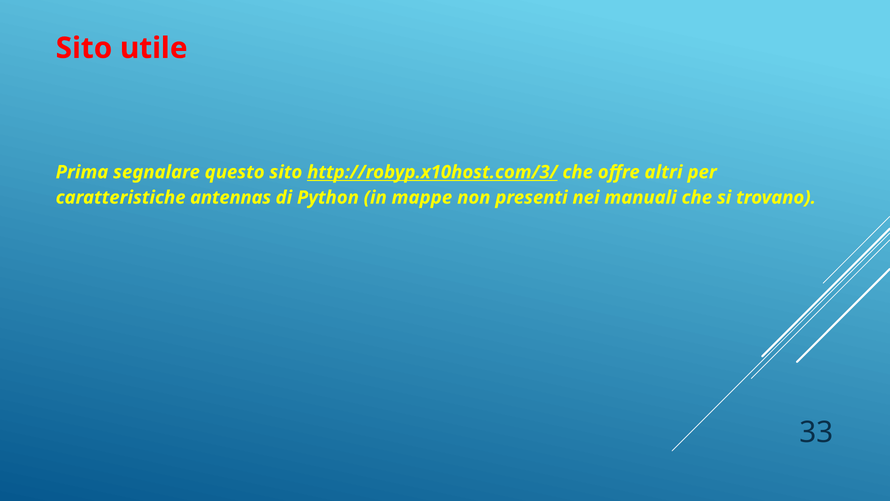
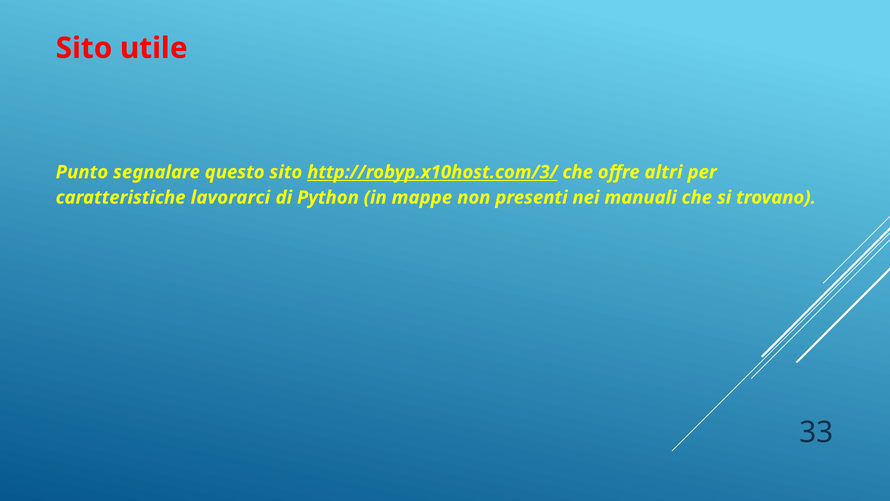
Prima: Prima -> Punto
antennas: antennas -> lavorarci
